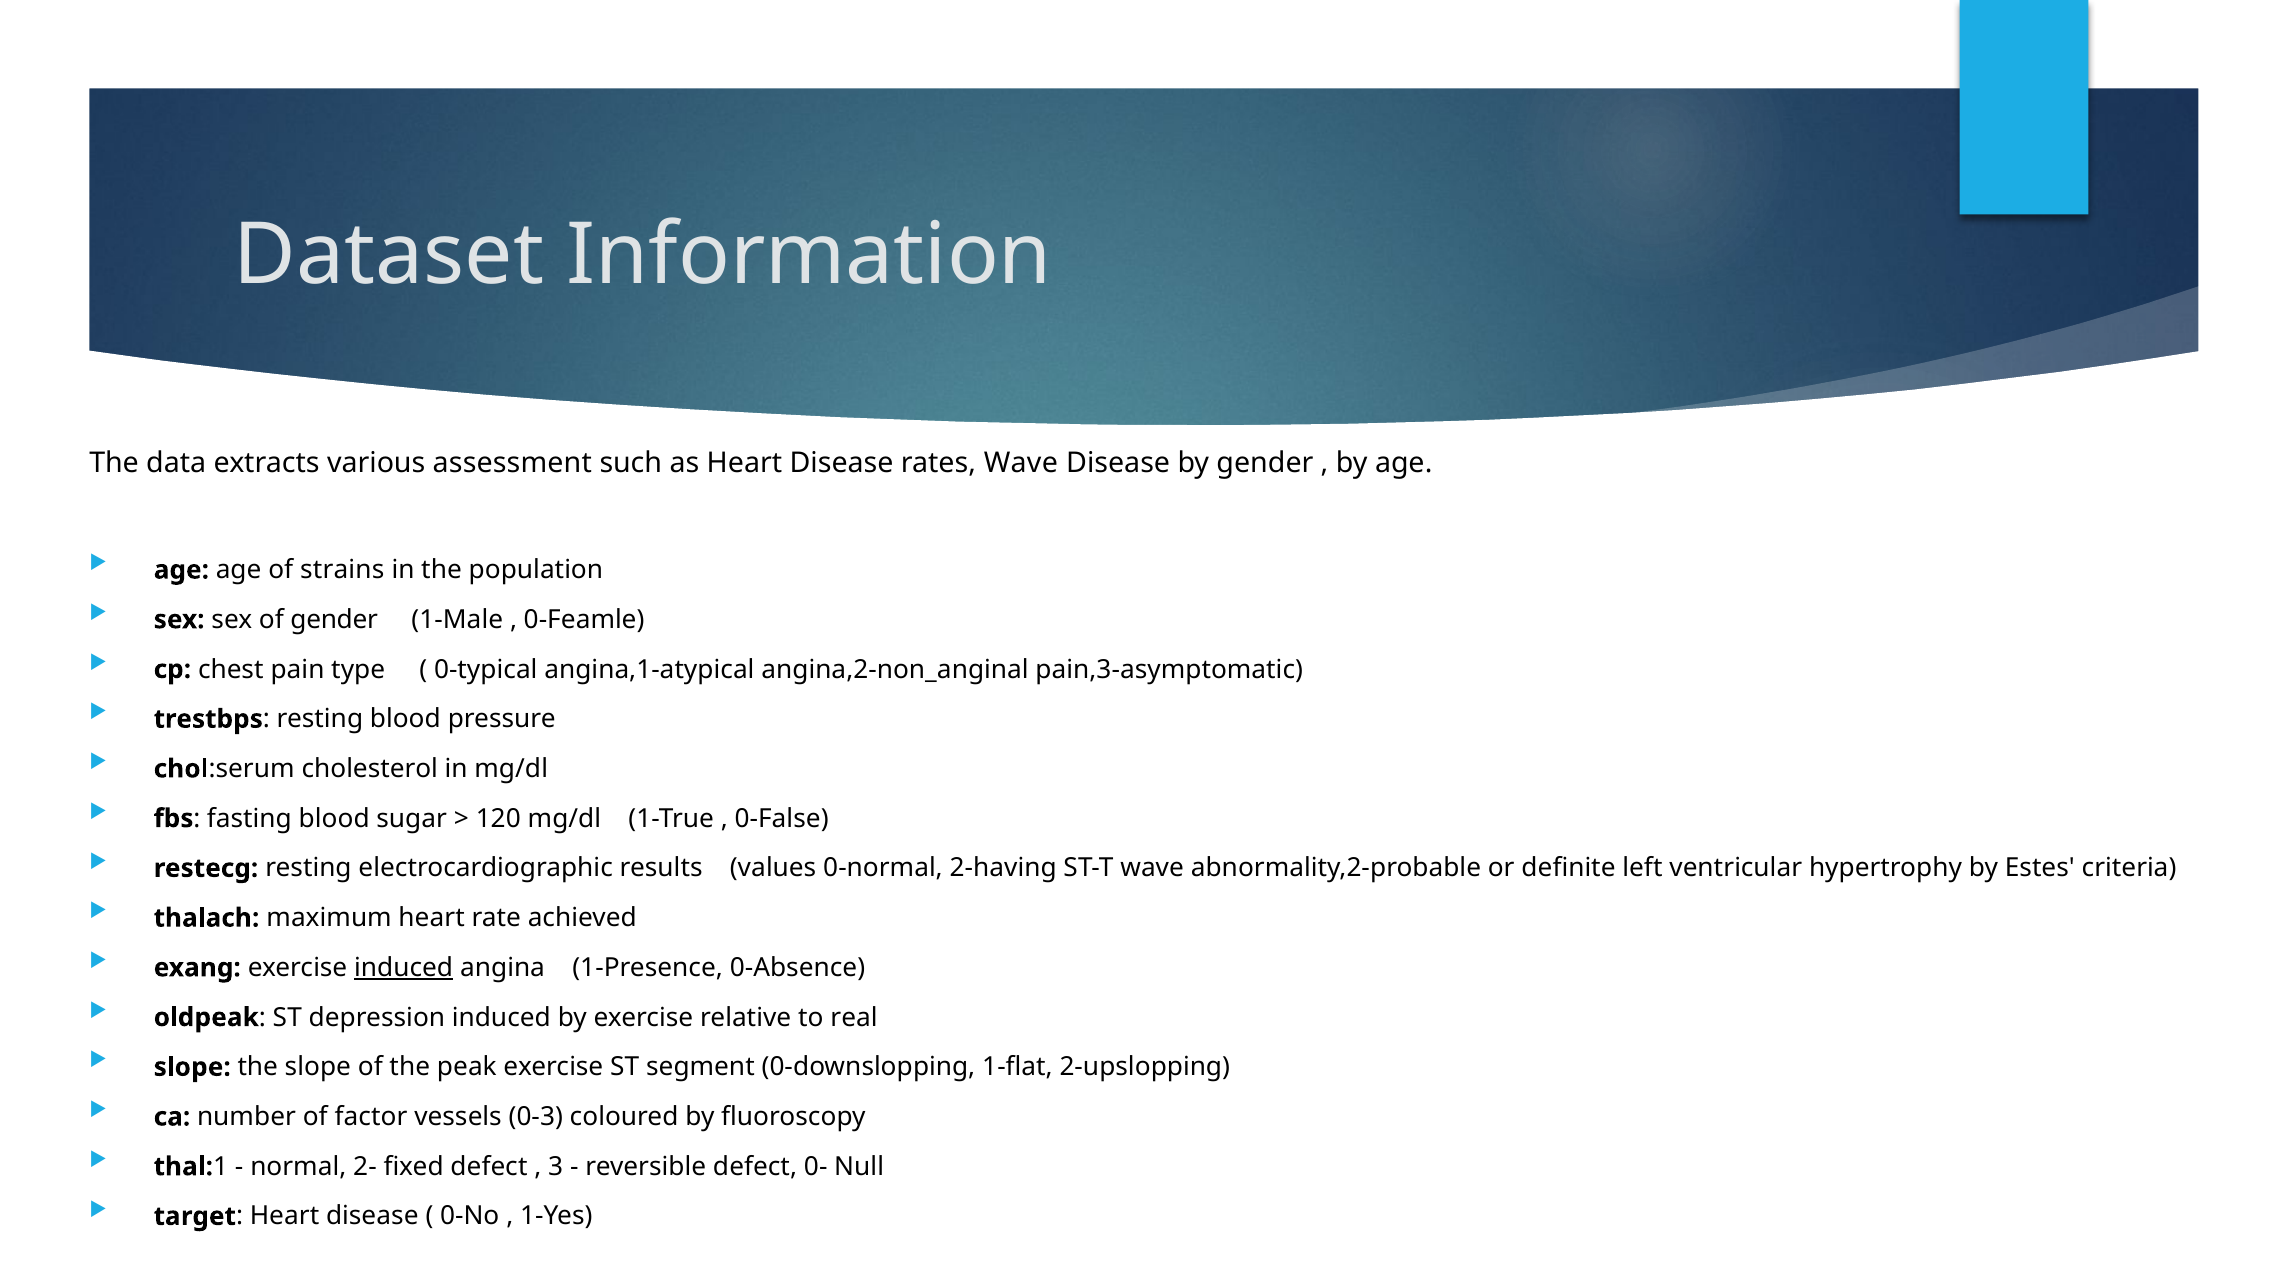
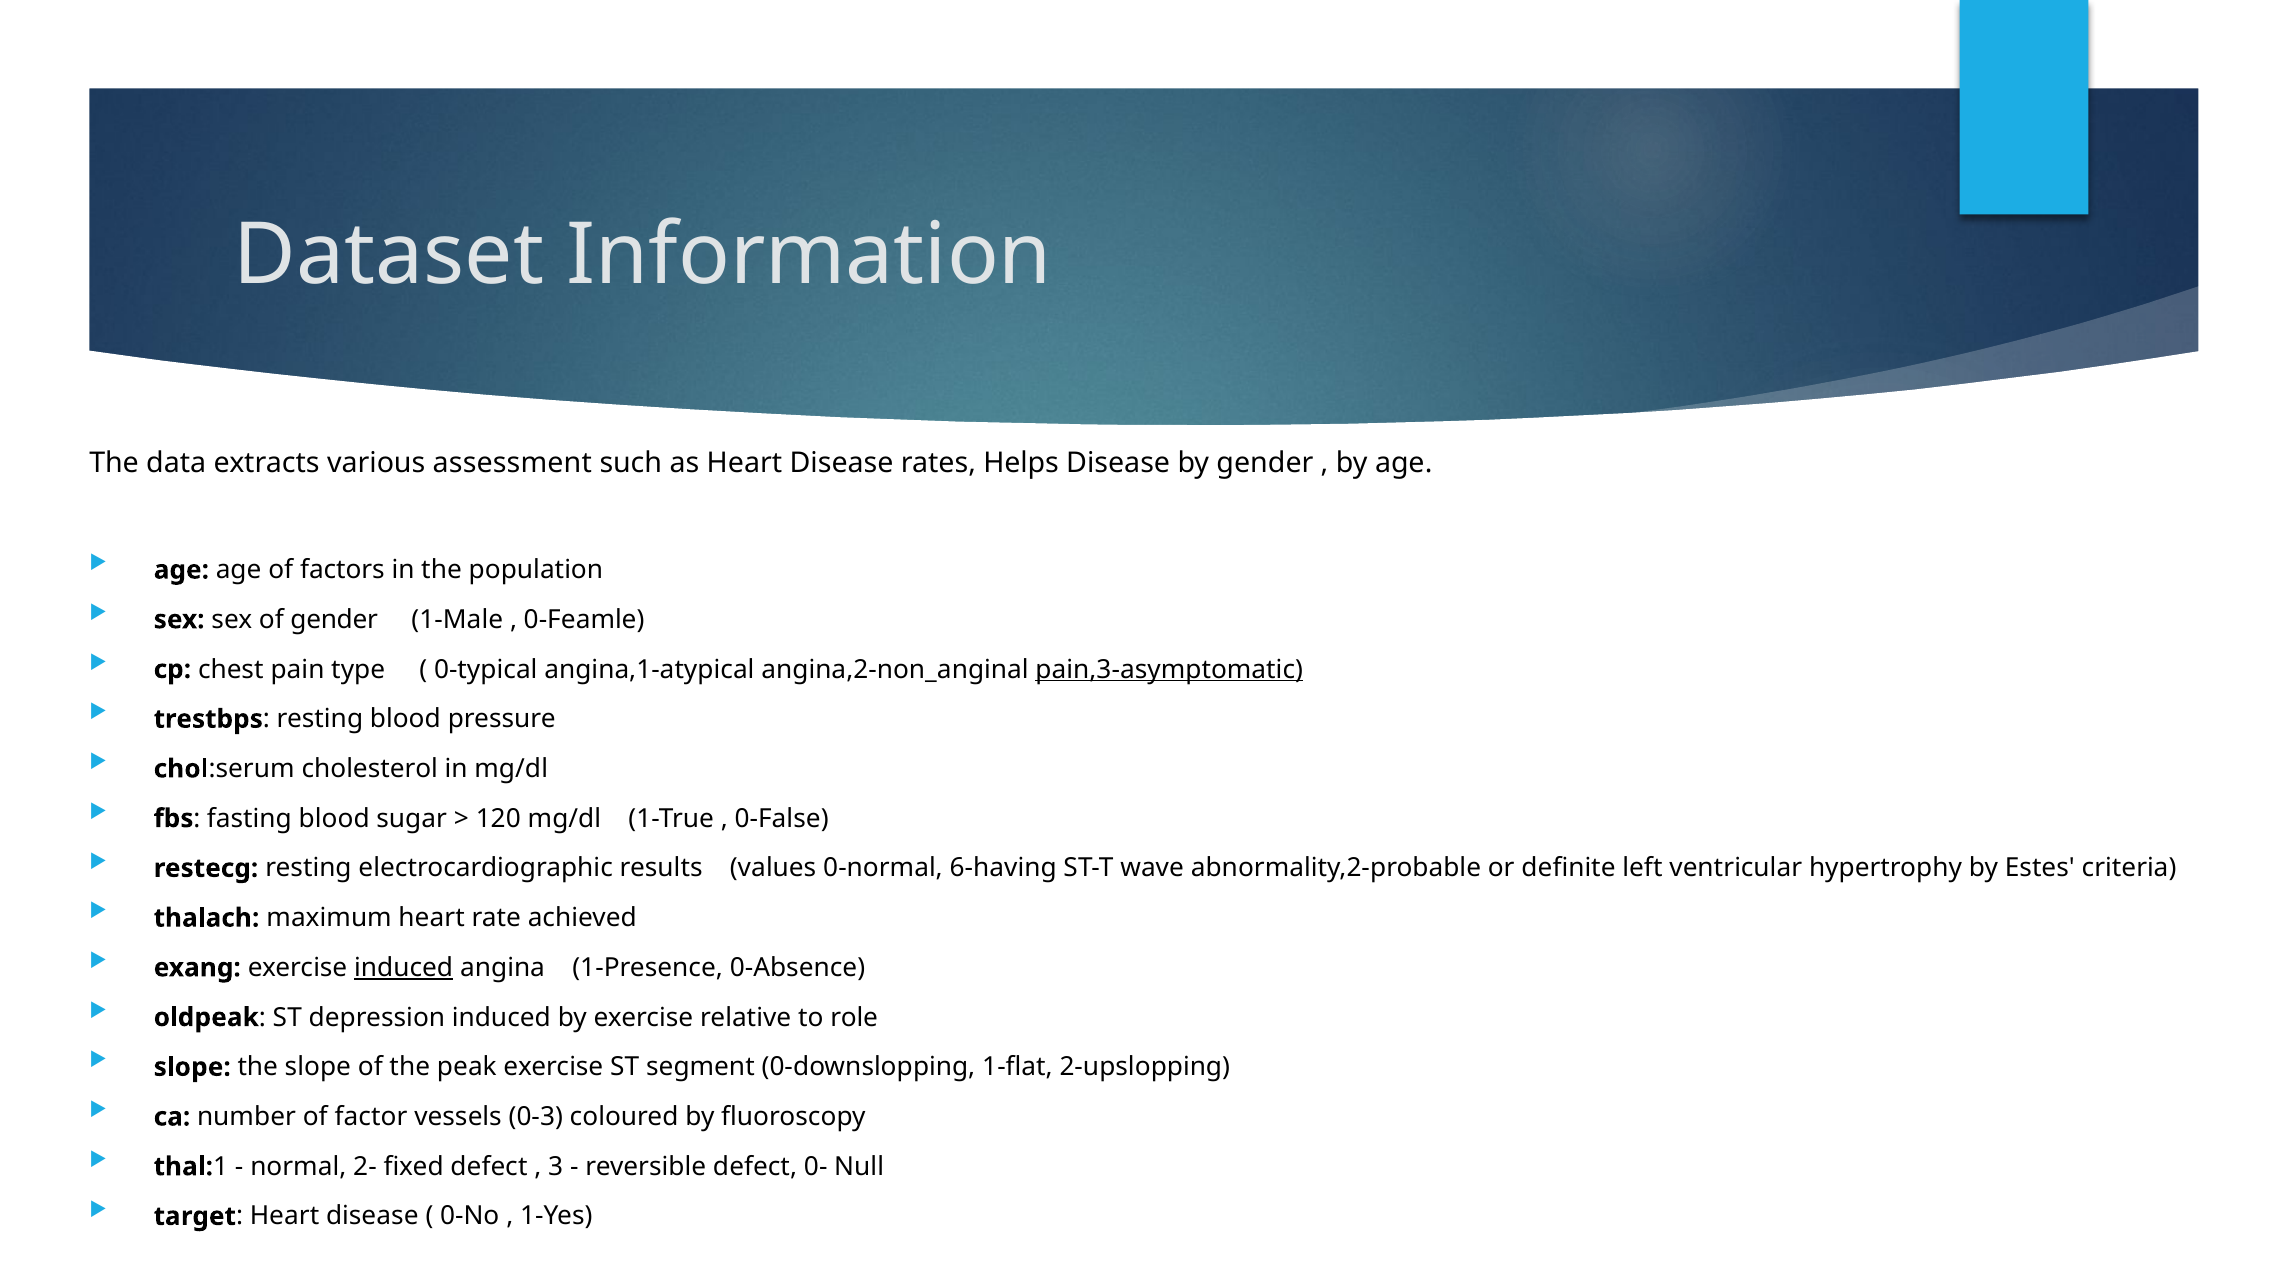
rates Wave: Wave -> Helps
strains: strains -> factors
pain,3-asymptomatic underline: none -> present
2-having: 2-having -> 6-having
real: real -> role
